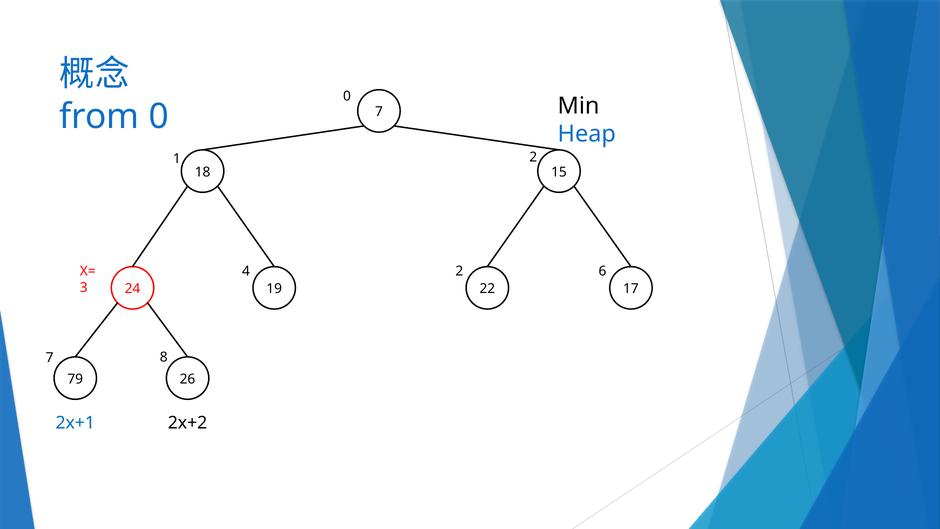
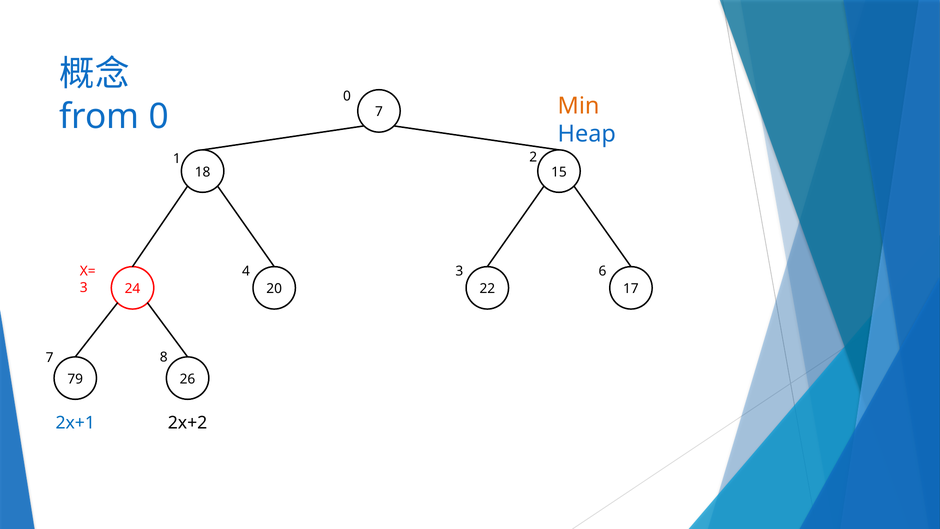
Min colour: black -> orange
4 2: 2 -> 3
19: 19 -> 20
